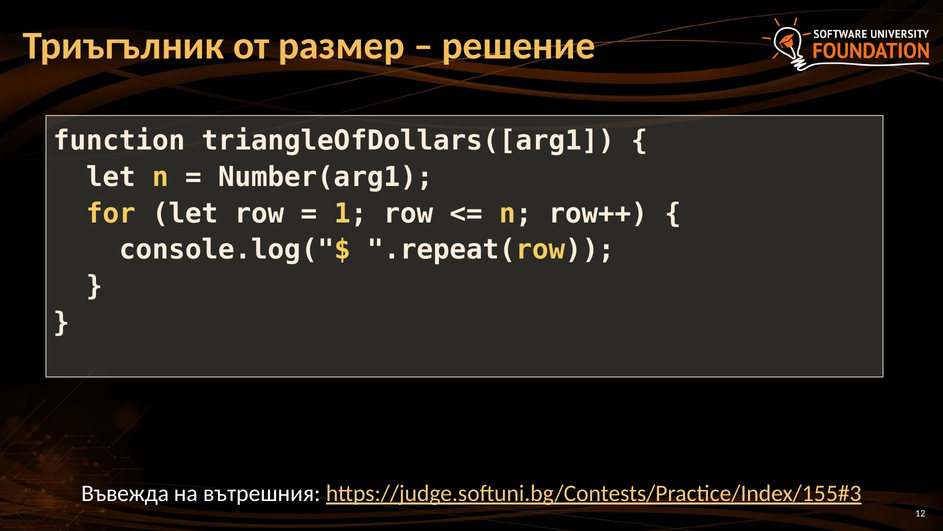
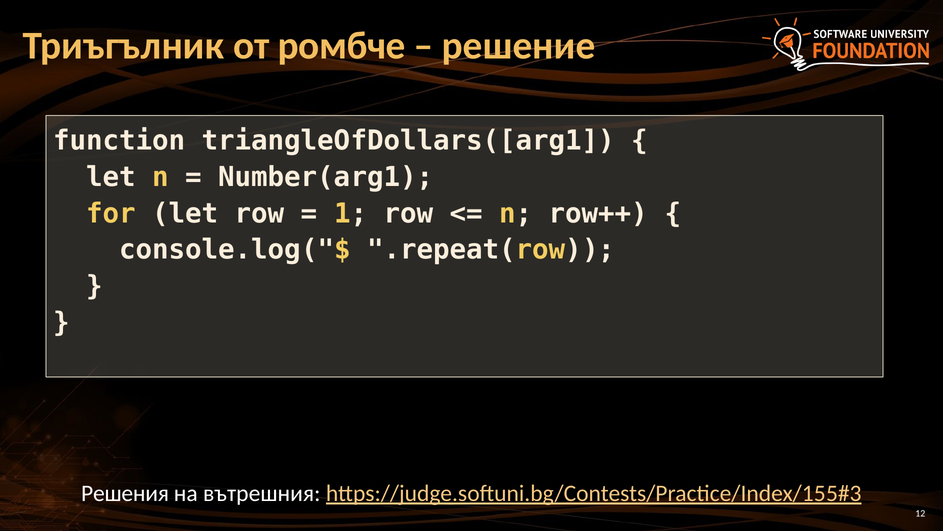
размер: размер -> ромбче
Въвежда: Въвежда -> Решения
